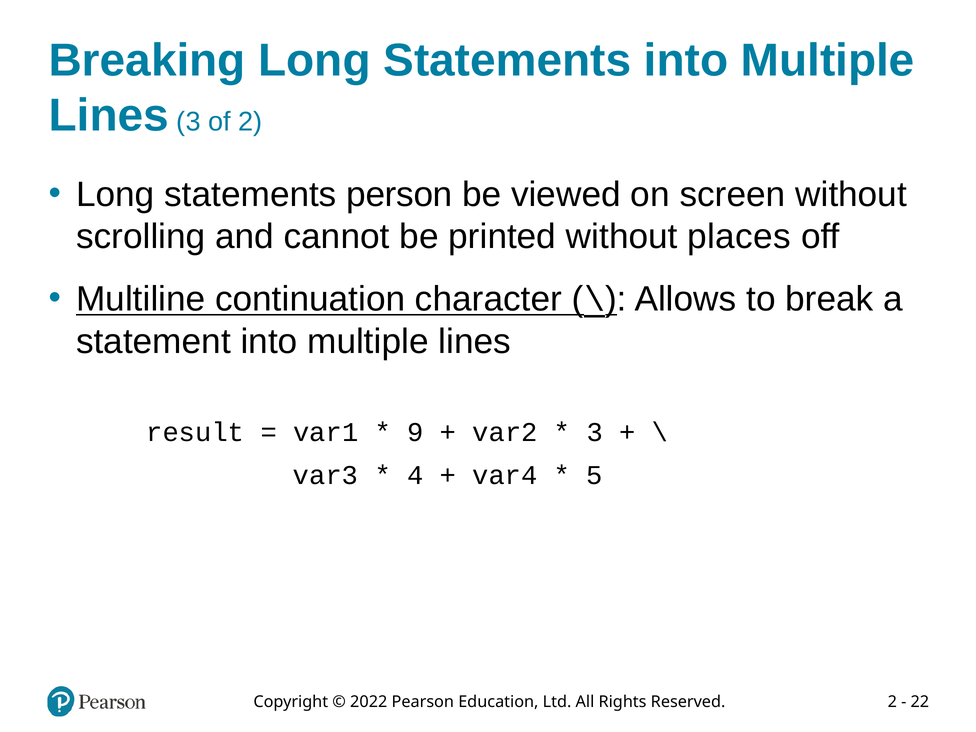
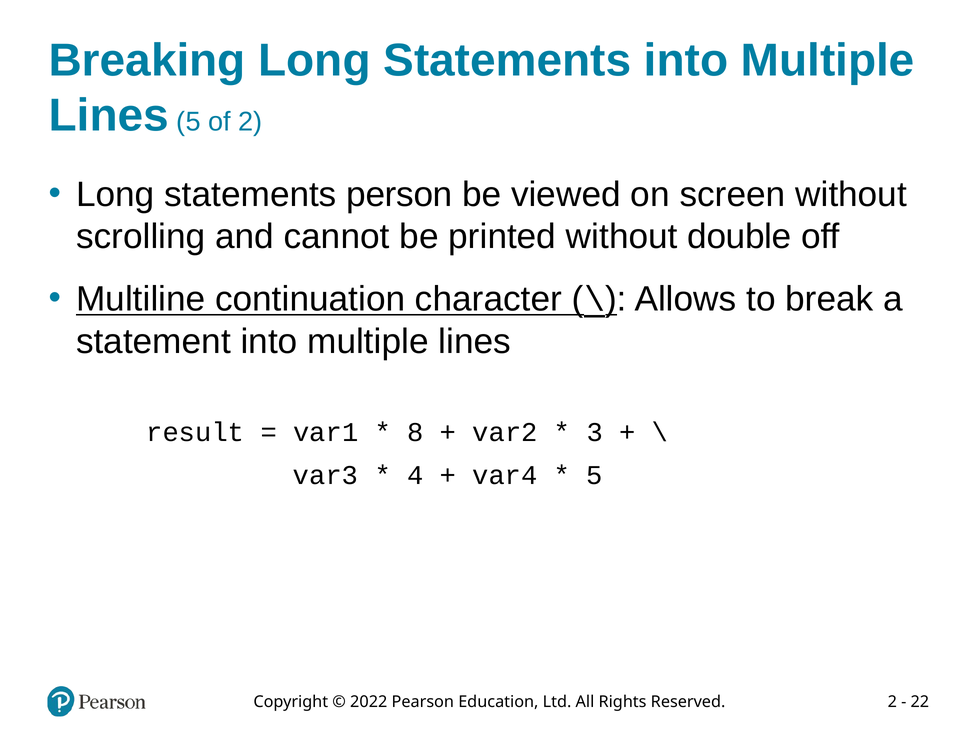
Lines 3: 3 -> 5
places: places -> double
9: 9 -> 8
